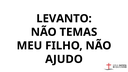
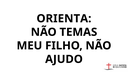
LEVANTO: LEVANTO -> ORIENTA
